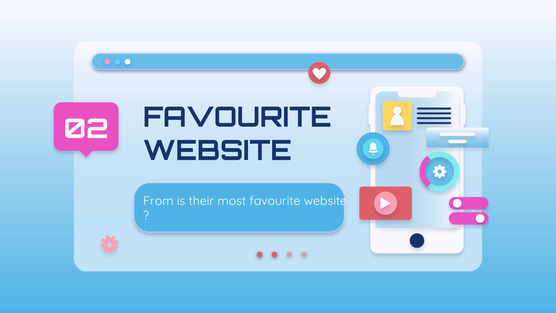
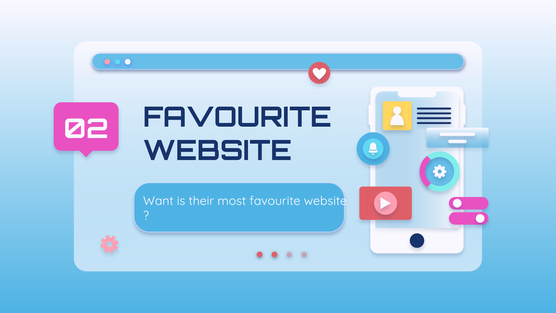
From: From -> Want
